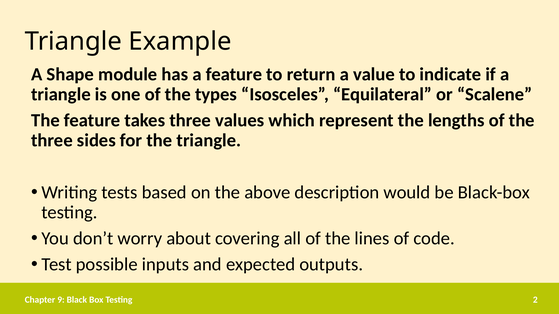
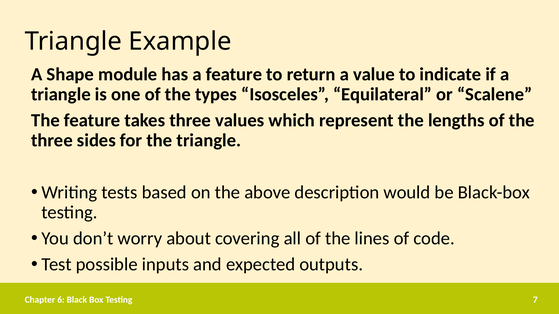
9: 9 -> 6
2: 2 -> 7
